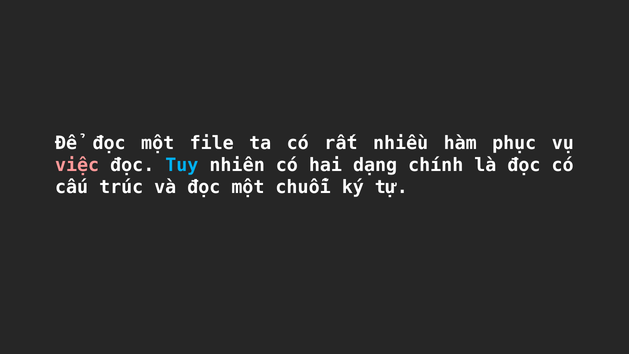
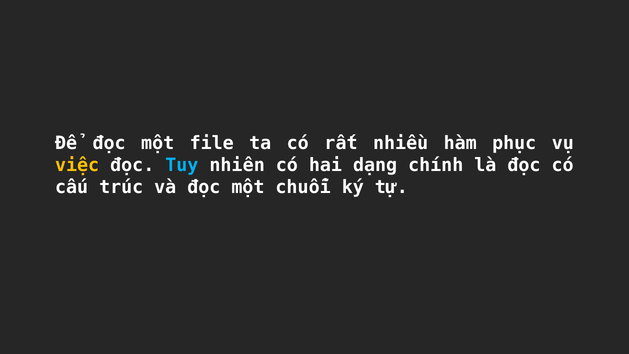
việc colour: pink -> yellow
